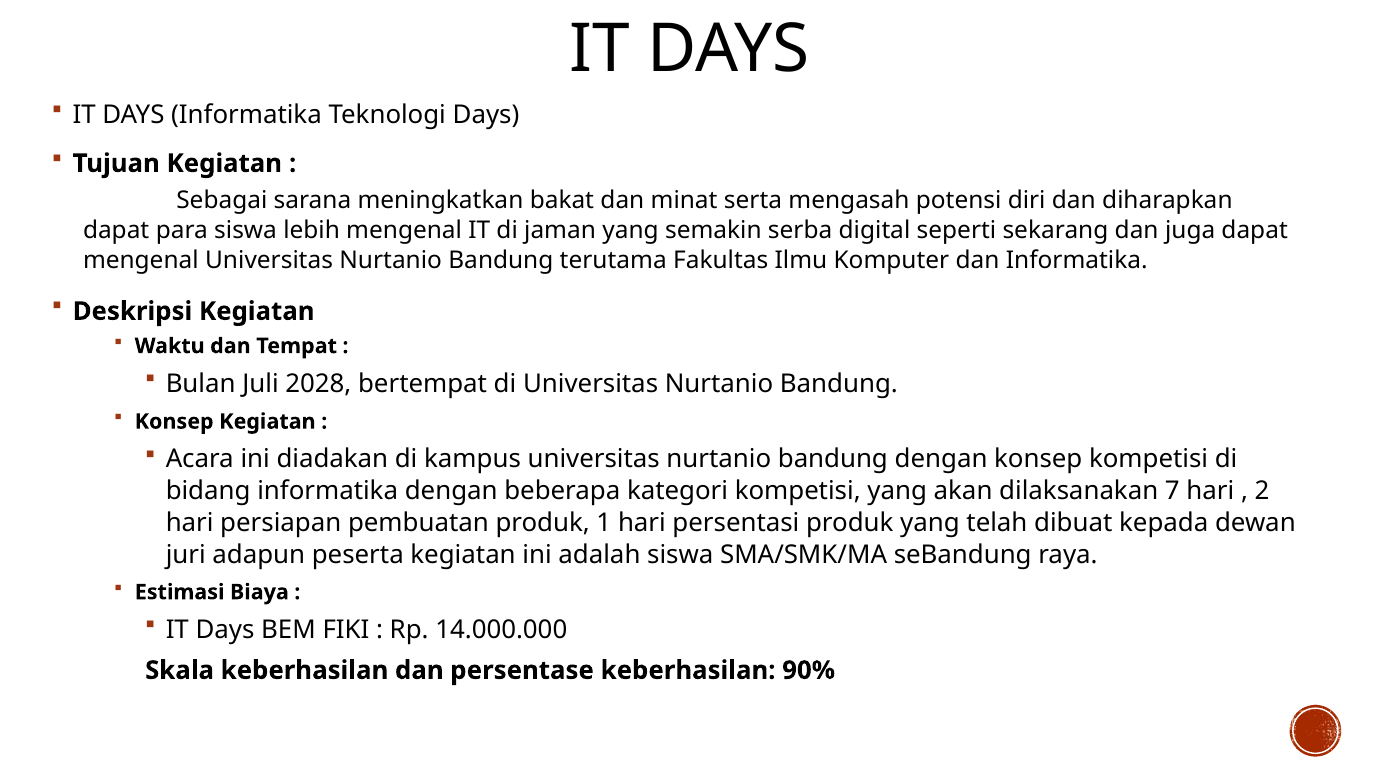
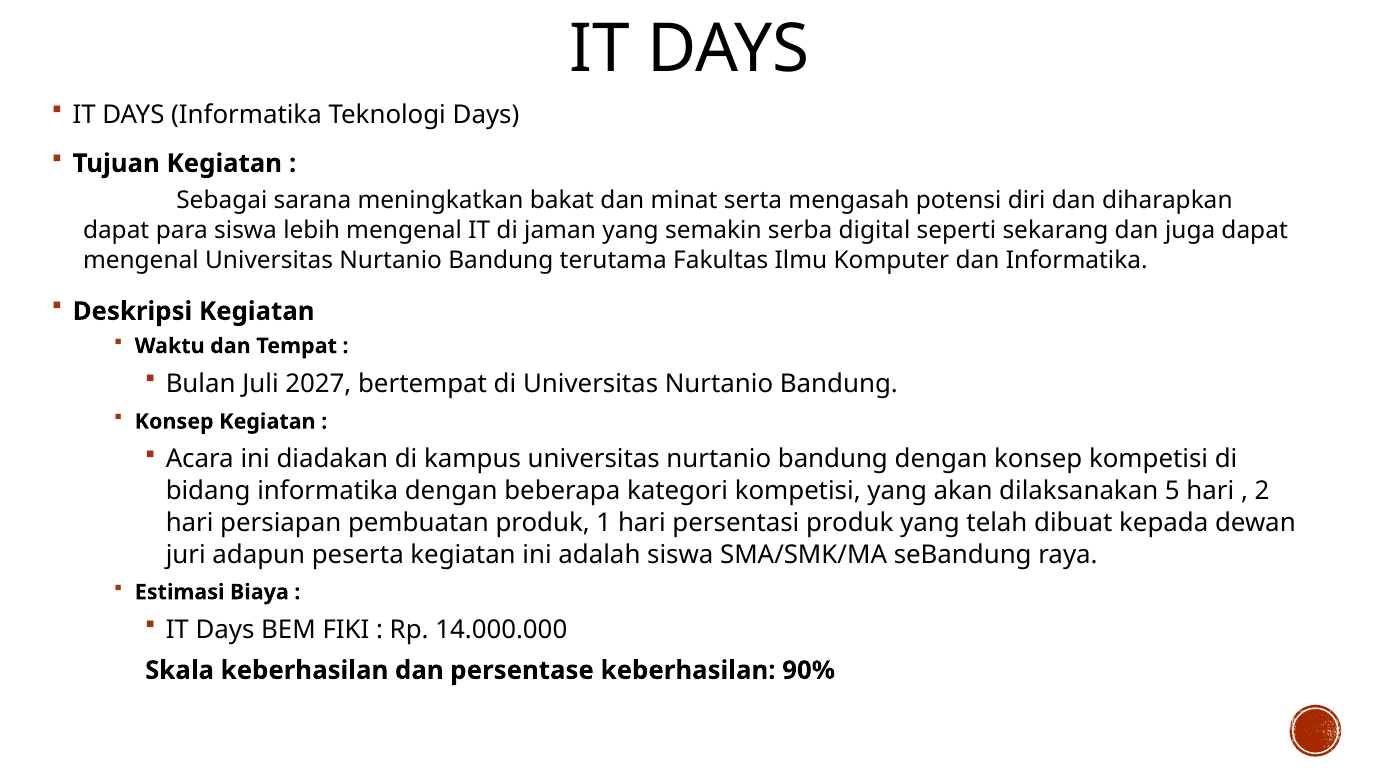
2028: 2028 -> 2027
7: 7 -> 5
